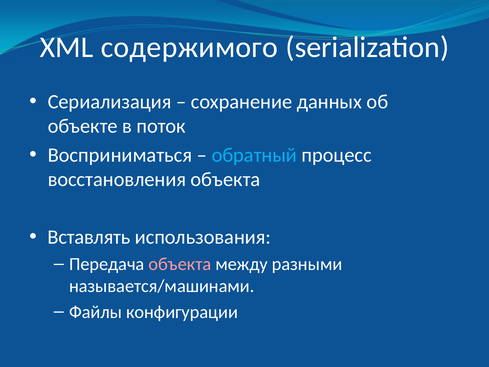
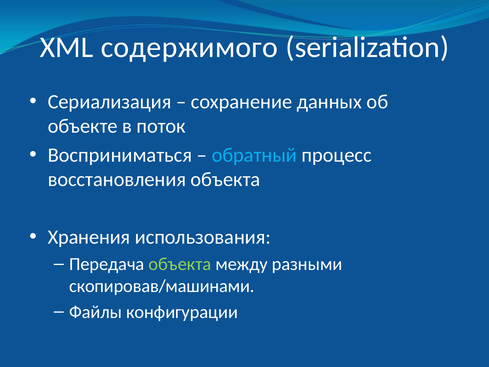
Вставлять: Вставлять -> Хранения
объекта at (180, 264) colour: pink -> light green
называется/машинами: называется/машинами -> скопировав/машинами
